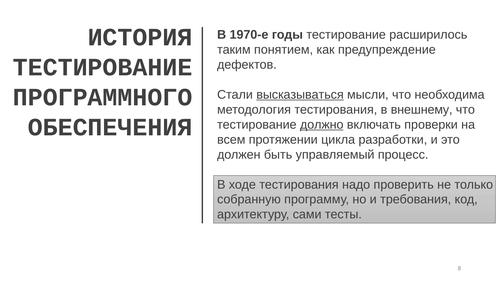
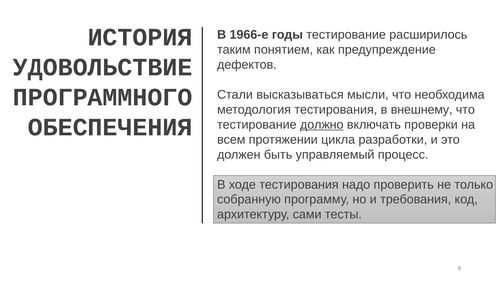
1970-е: 1970-е -> 1966-е
ТЕСТИРОВАНИЕ at (103, 67): ТЕСТИРОВАНИЕ -> УДОВОЛЬСТВИЕ
высказываться underline: present -> none
